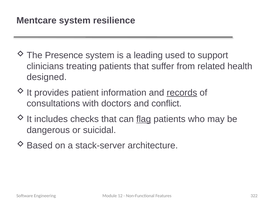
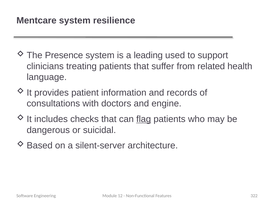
designed: designed -> language
records underline: present -> none
conflict: conflict -> engine
stack-server: stack-server -> silent-server
